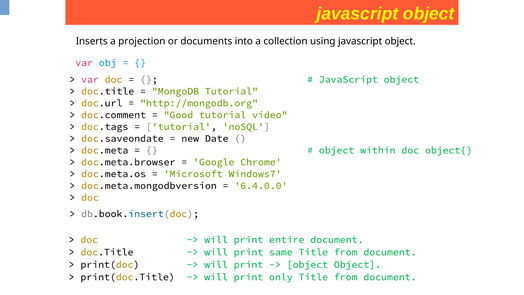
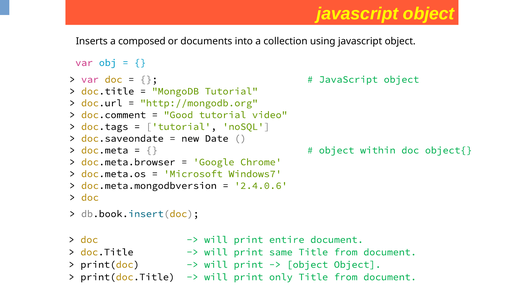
projection: projection -> composed
6.4.0.0: 6.4.0.0 -> 2.4.0.6
